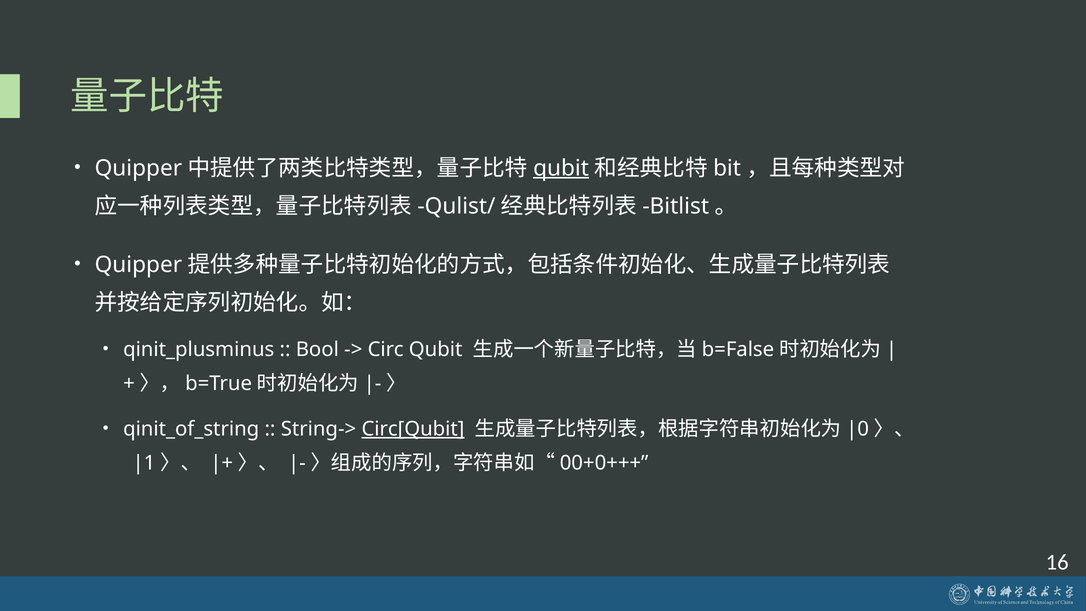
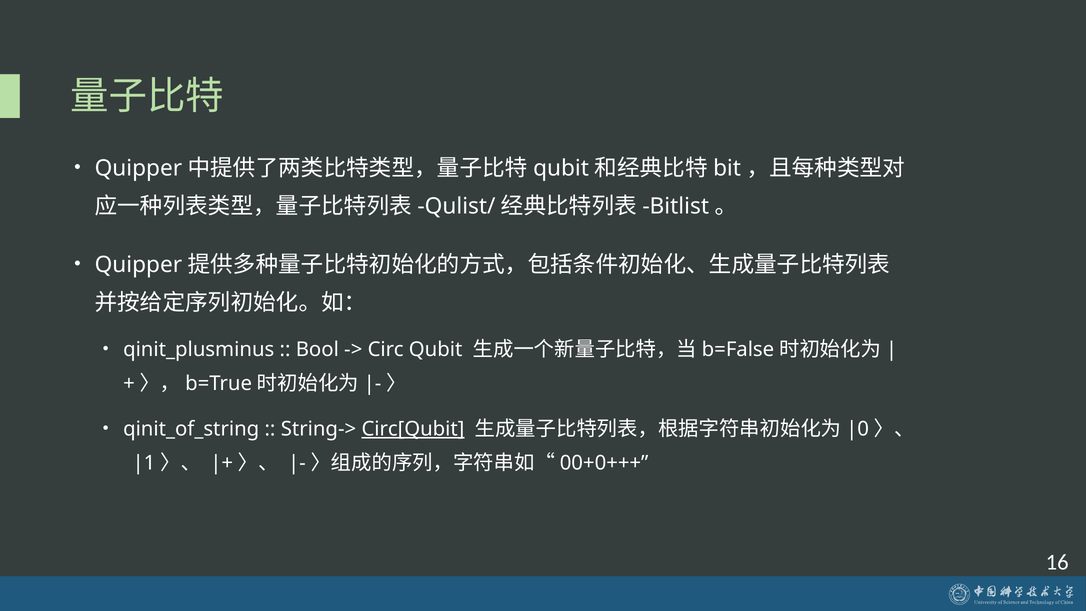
qubit at (561, 168) underline: present -> none
